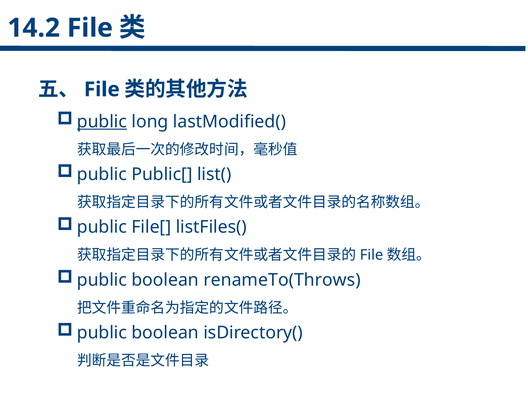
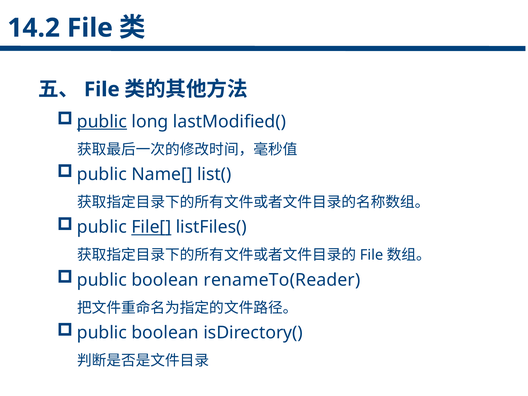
Public[: Public[ -> Name[
File[ underline: none -> present
renameTo(Throws: renameTo(Throws -> renameTo(Reader
